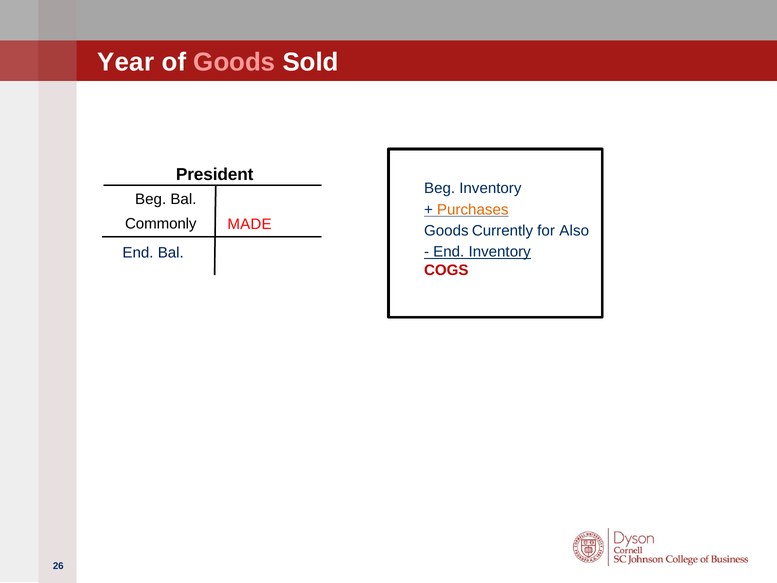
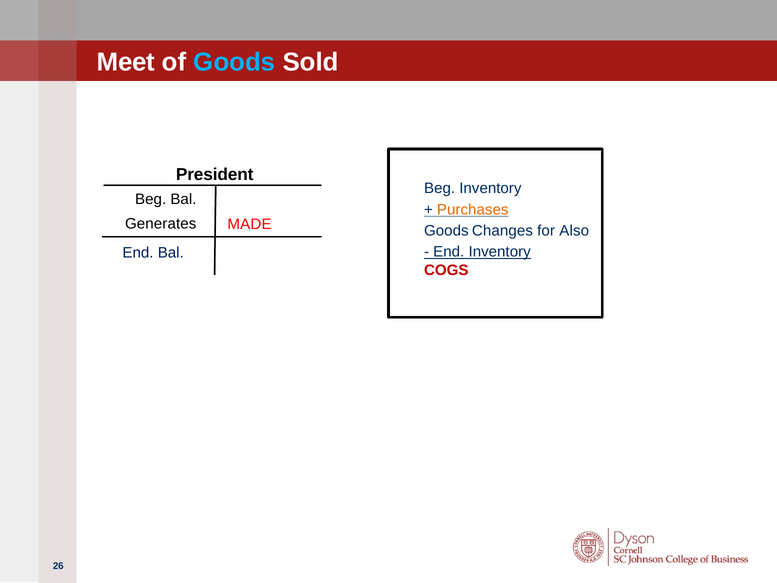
Year: Year -> Meet
Goods at (234, 62) colour: pink -> light blue
Commonly: Commonly -> Generates
Currently: Currently -> Changes
